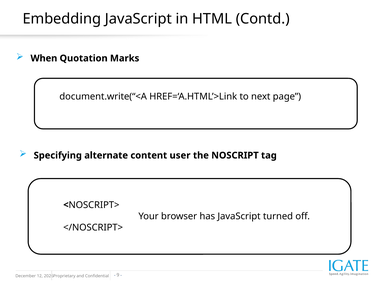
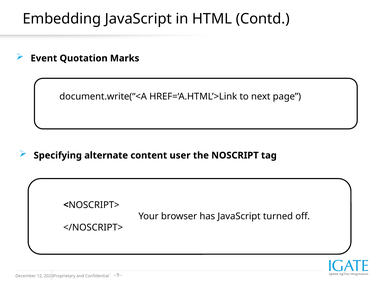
When: When -> Event
